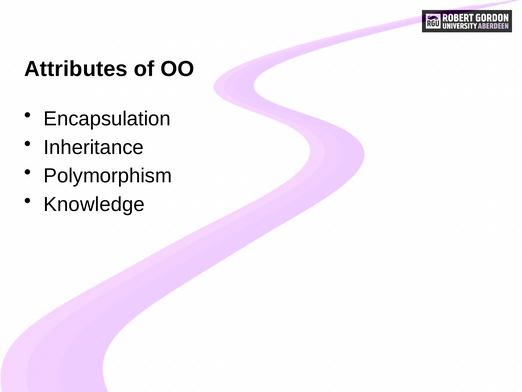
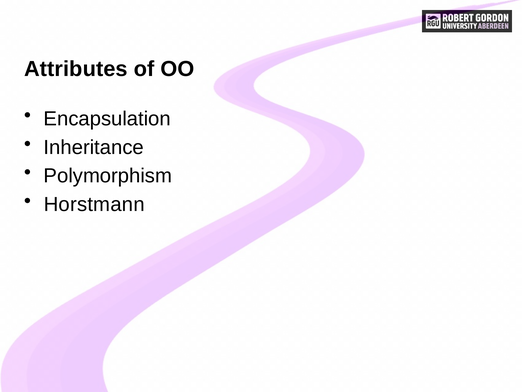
Knowledge: Knowledge -> Horstmann
